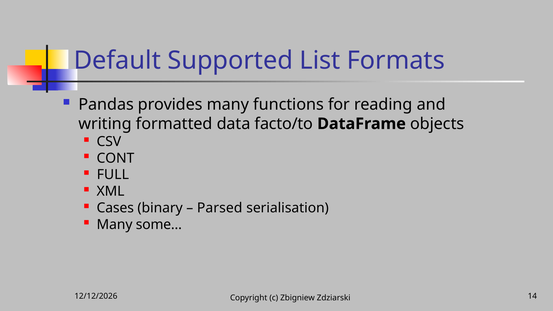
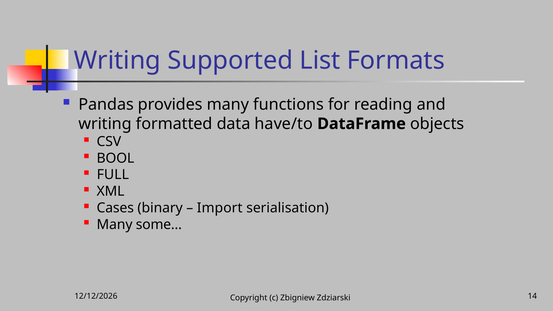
Default at (117, 61): Default -> Writing
facto/to: facto/to -> have/to
CONT: CONT -> BOOL
Parsed: Parsed -> Import
